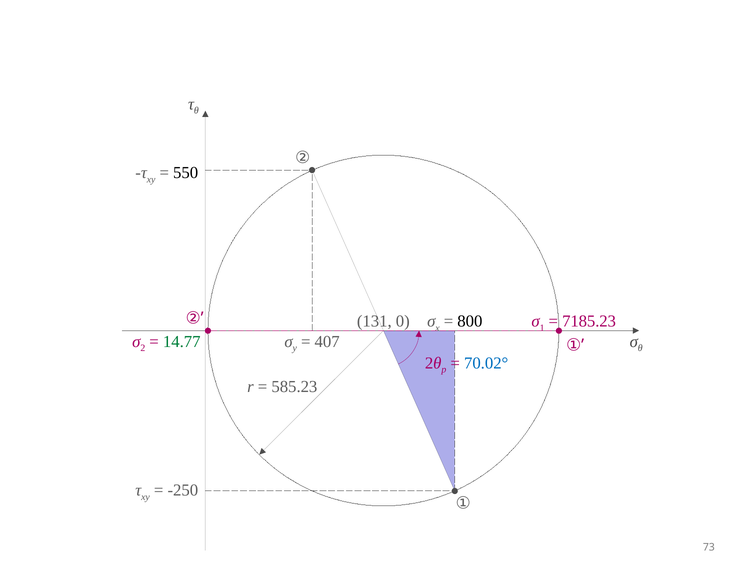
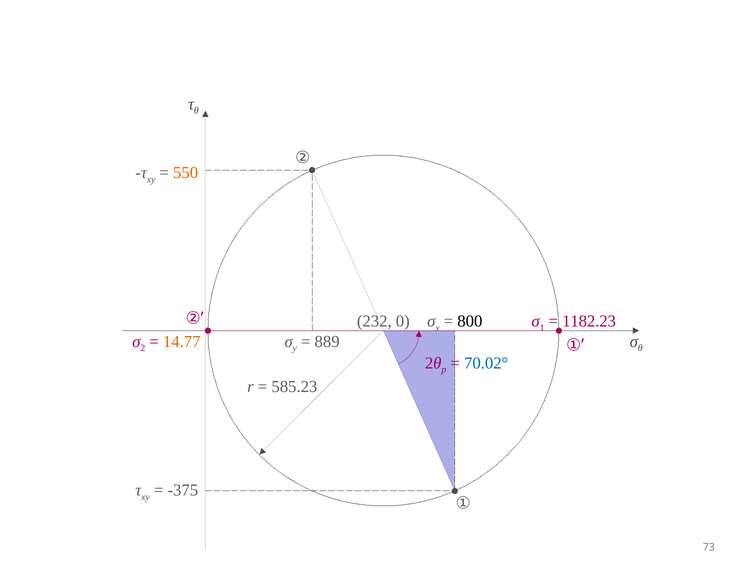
550 colour: black -> orange
131: 131 -> 232
7185.23: 7185.23 -> 1182.23
14.77 colour: green -> orange
407: 407 -> 889
-250: -250 -> -375
